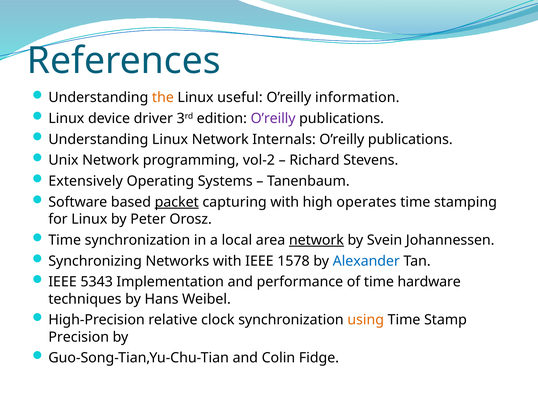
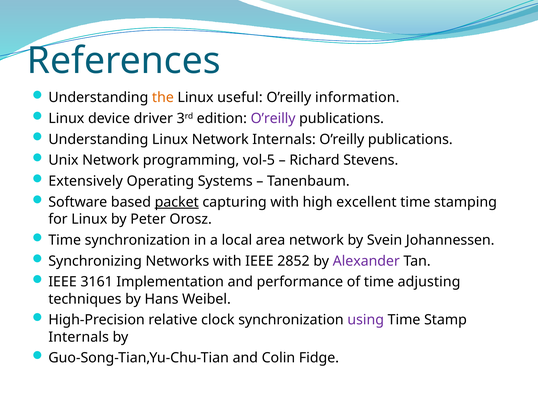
vol-2: vol-2 -> vol-5
operates: operates -> excellent
network at (316, 240) underline: present -> none
1578: 1578 -> 2852
Alexander colour: blue -> purple
5343: 5343 -> 3161
hardware: hardware -> adjusting
using colour: orange -> purple
Precision at (79, 337): Precision -> Internals
